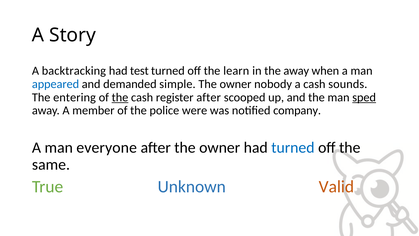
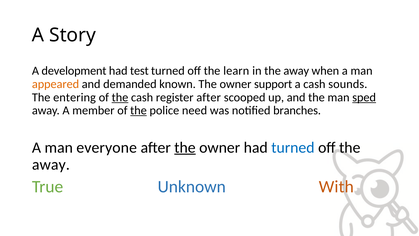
backtracking: backtracking -> development
appeared colour: blue -> orange
simple: simple -> known
nobody: nobody -> support
the at (139, 110) underline: none -> present
were: were -> need
company: company -> branches
the at (185, 147) underline: none -> present
same at (51, 164): same -> away
Valid: Valid -> With
